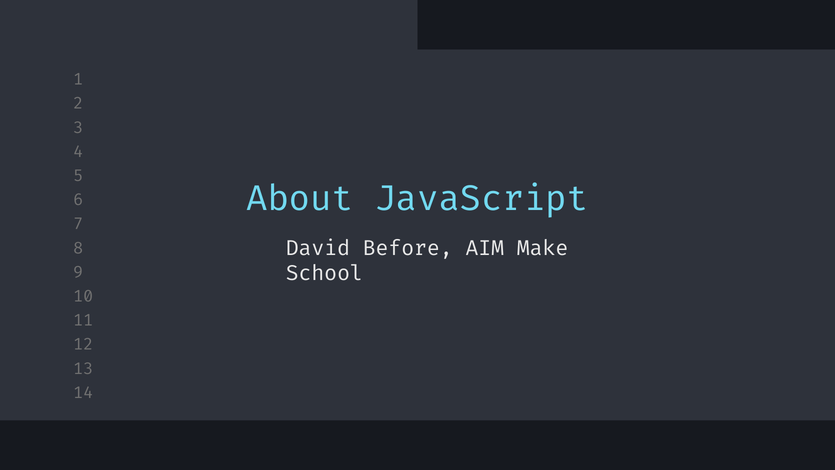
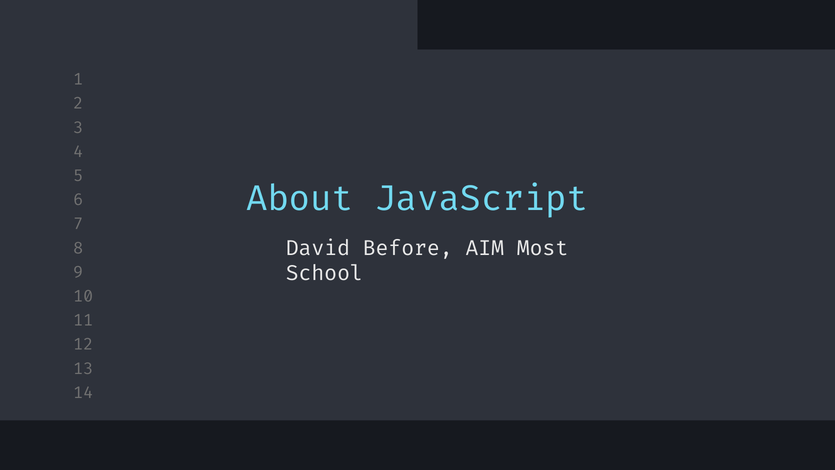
Make: Make -> Most
